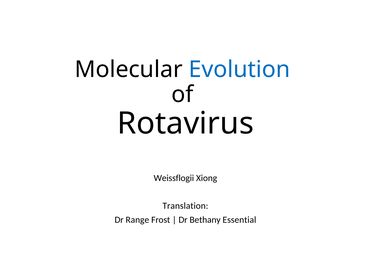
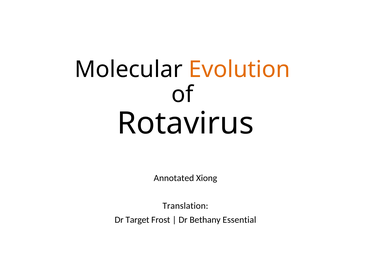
Evolution colour: blue -> orange
Weissflogii: Weissflogii -> Annotated
Range: Range -> Target
